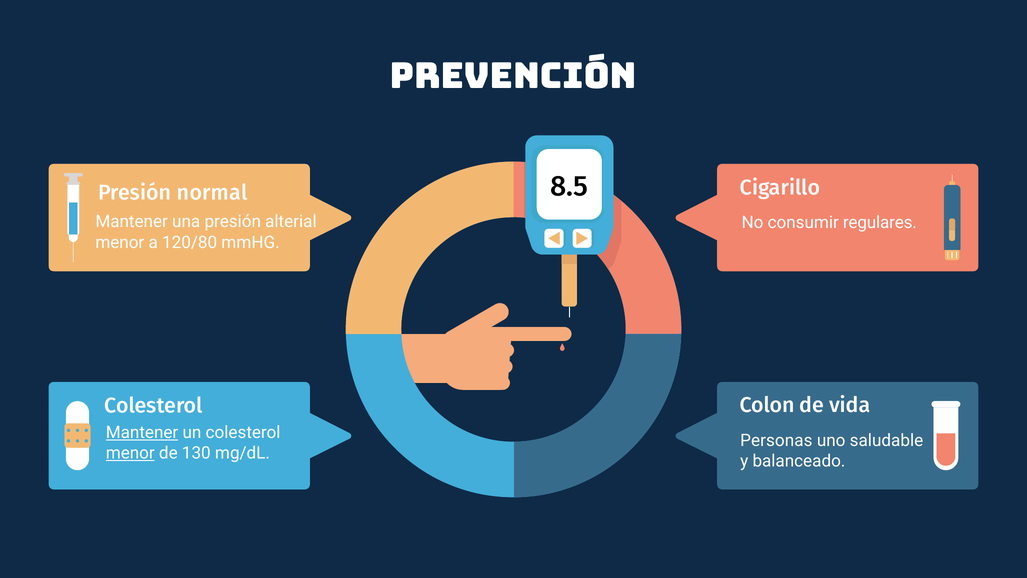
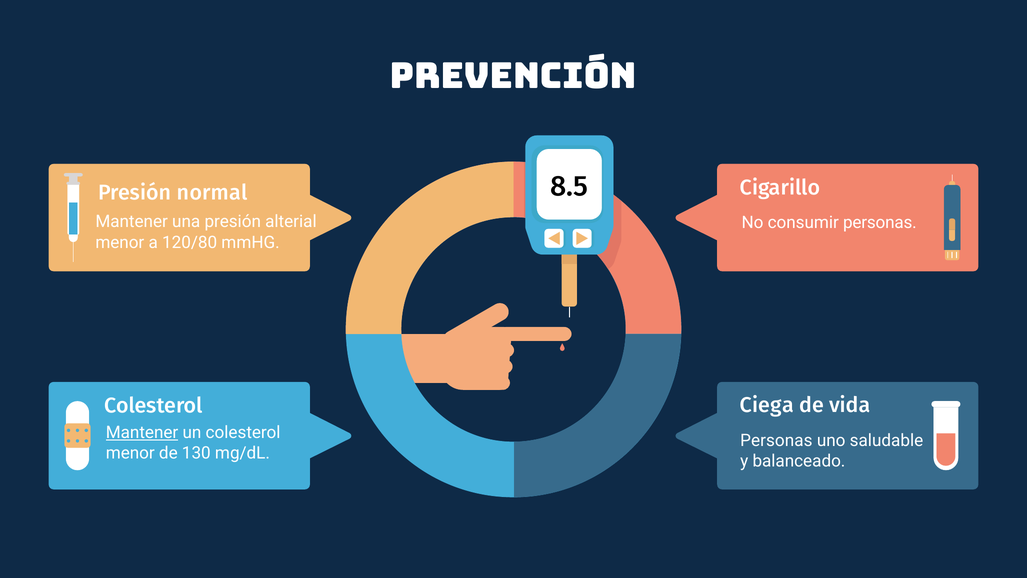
consumir regulares: regulares -> personas
Colon: Colon -> Ciega
menor at (130, 453) underline: present -> none
